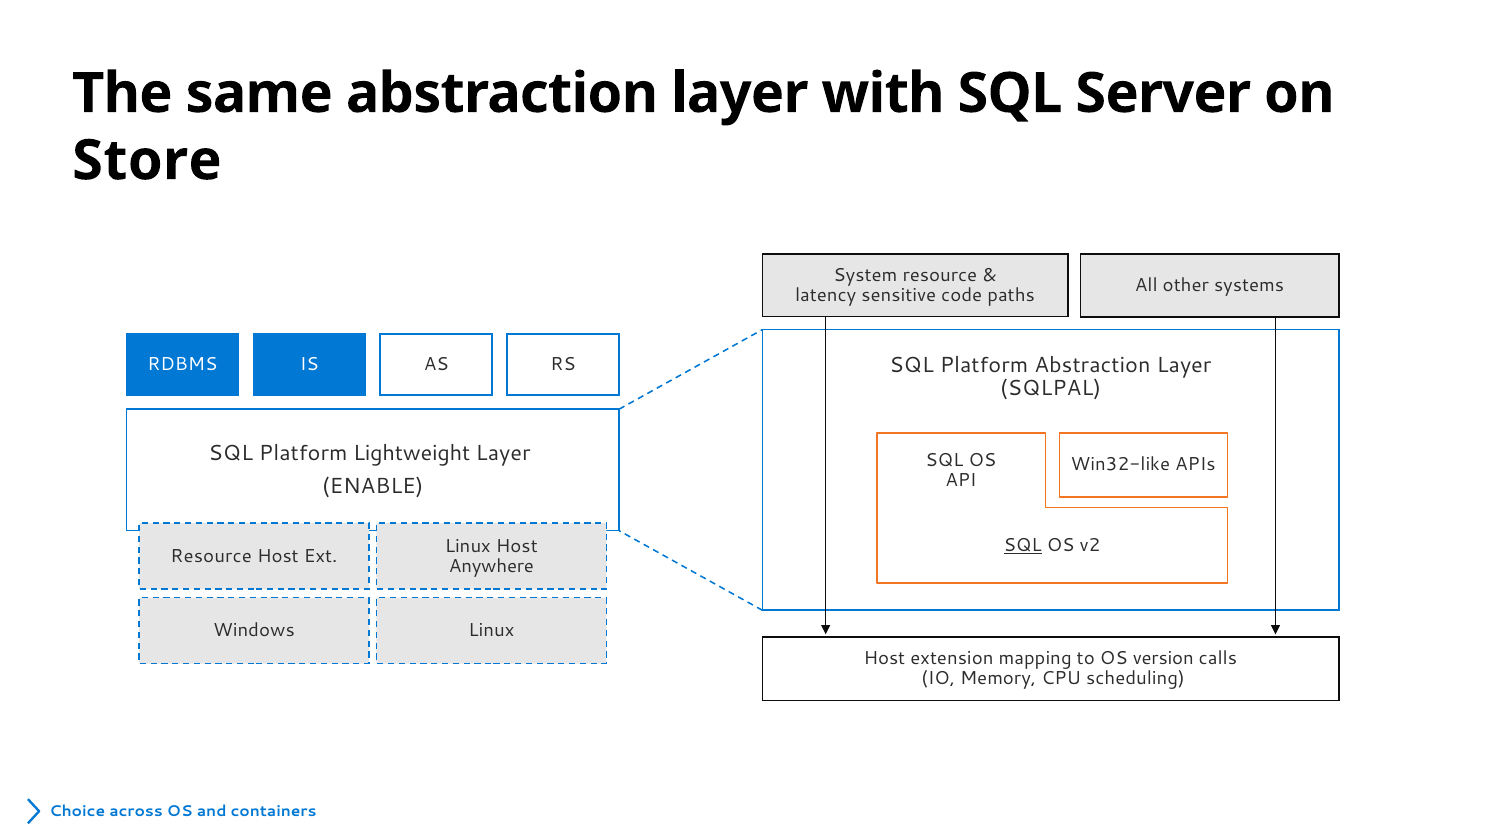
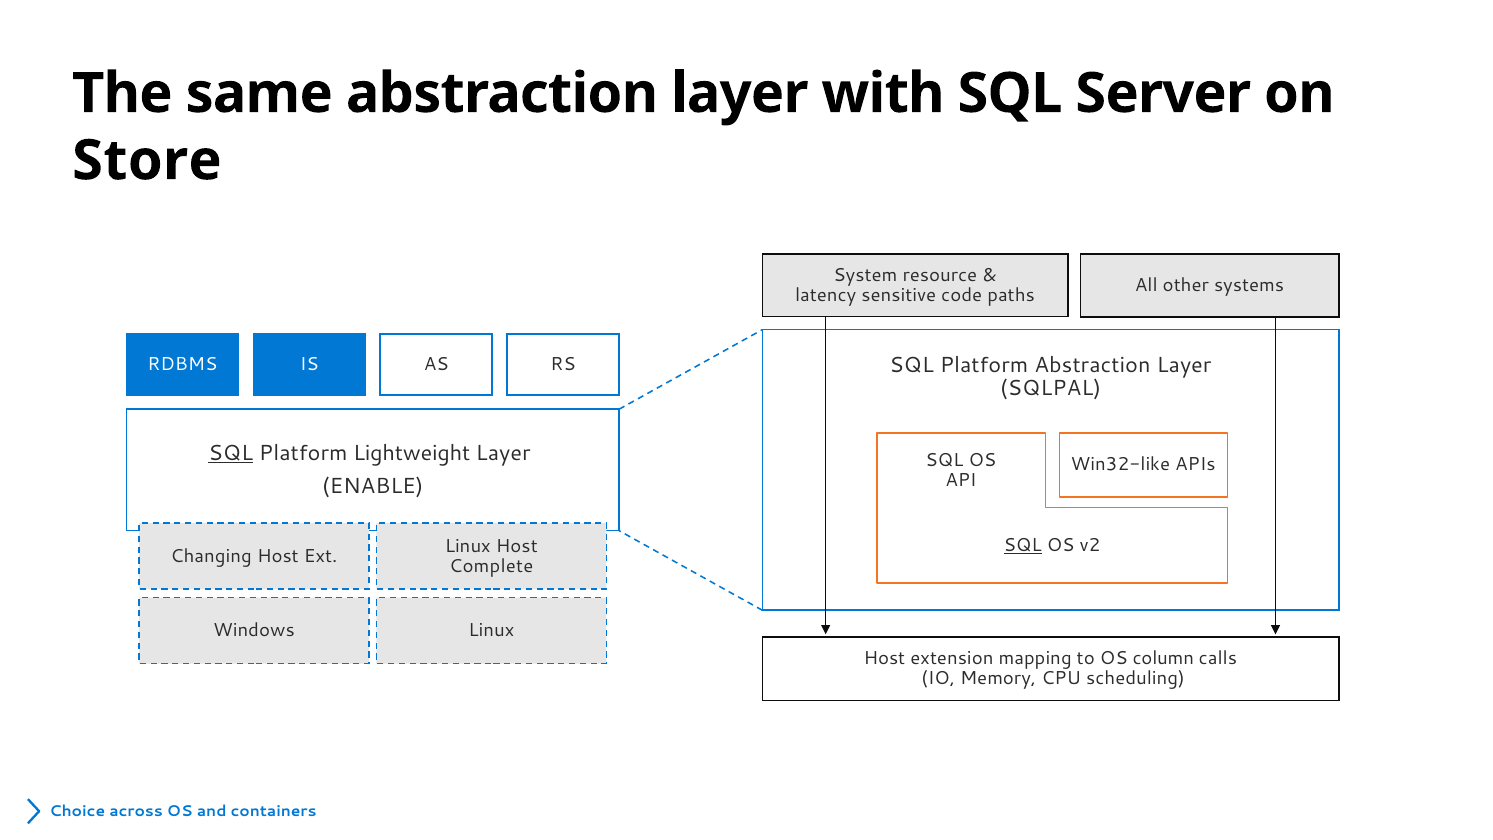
SQL at (231, 453) underline: none -> present
Resource at (211, 556): Resource -> Changing
Anywhere: Anywhere -> Complete
version: version -> column
